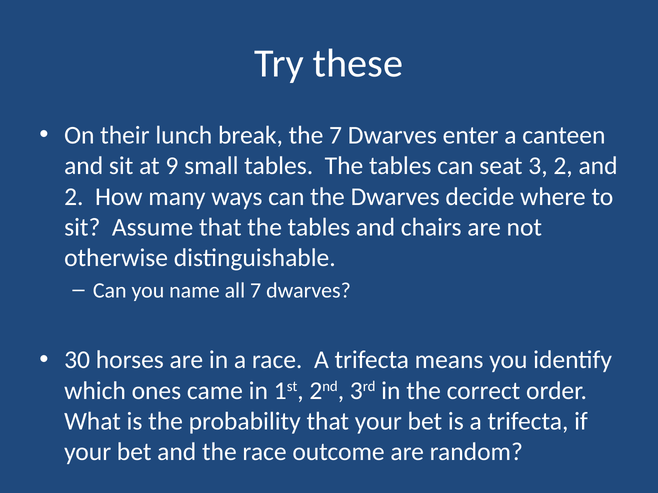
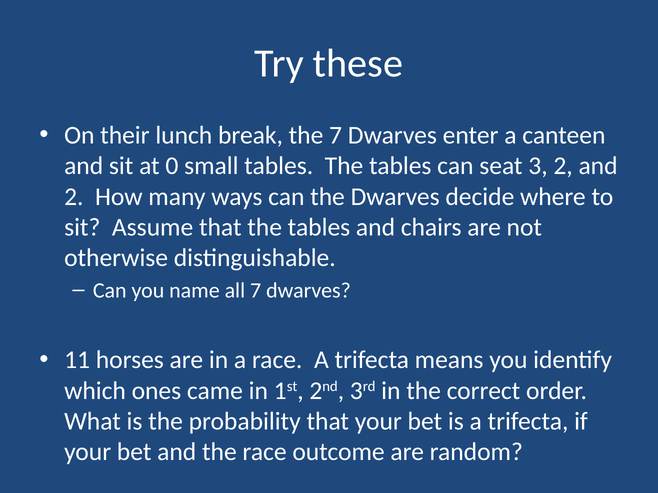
9: 9 -> 0
30: 30 -> 11
